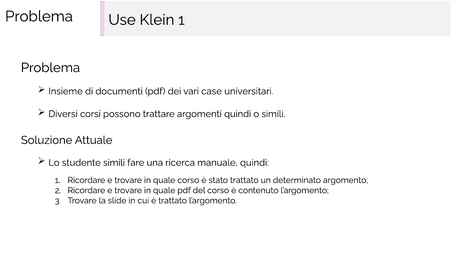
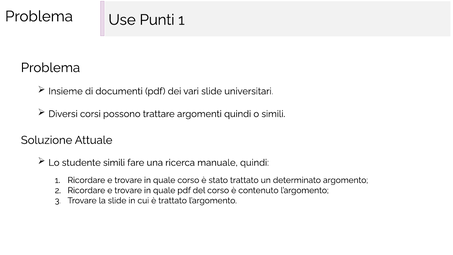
Klein: Klein -> Punti
vari case: case -> slide
